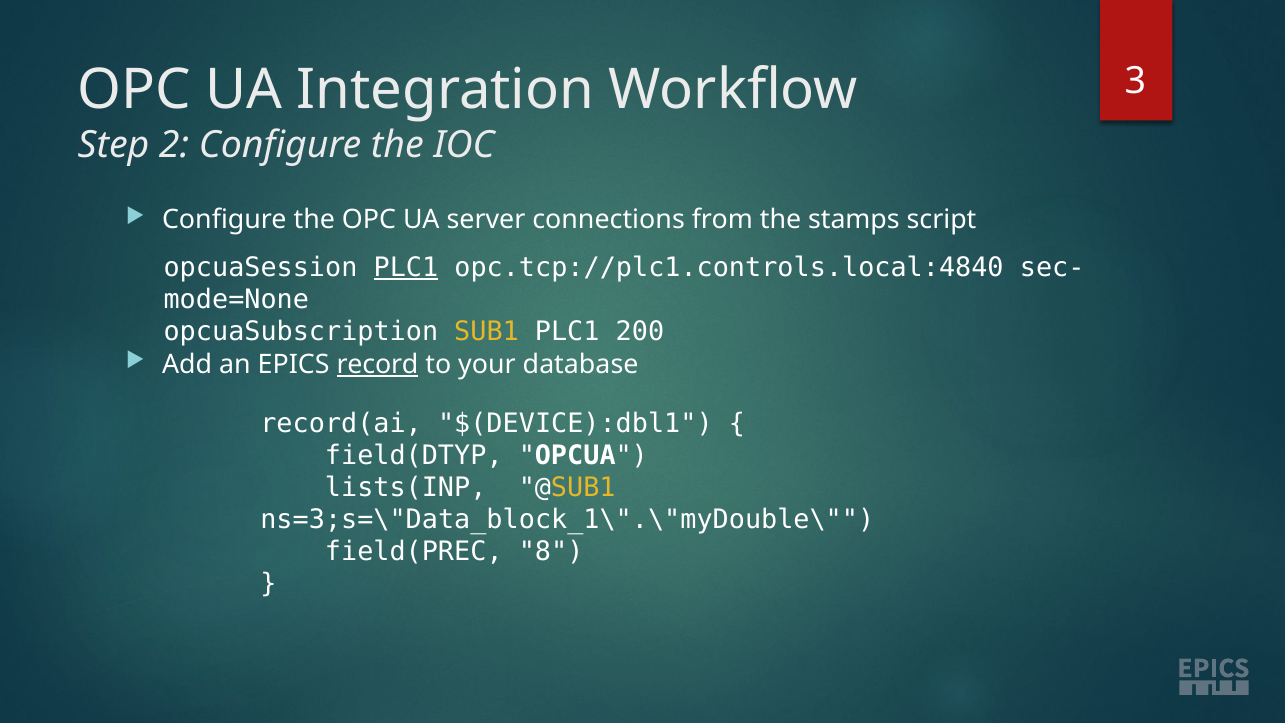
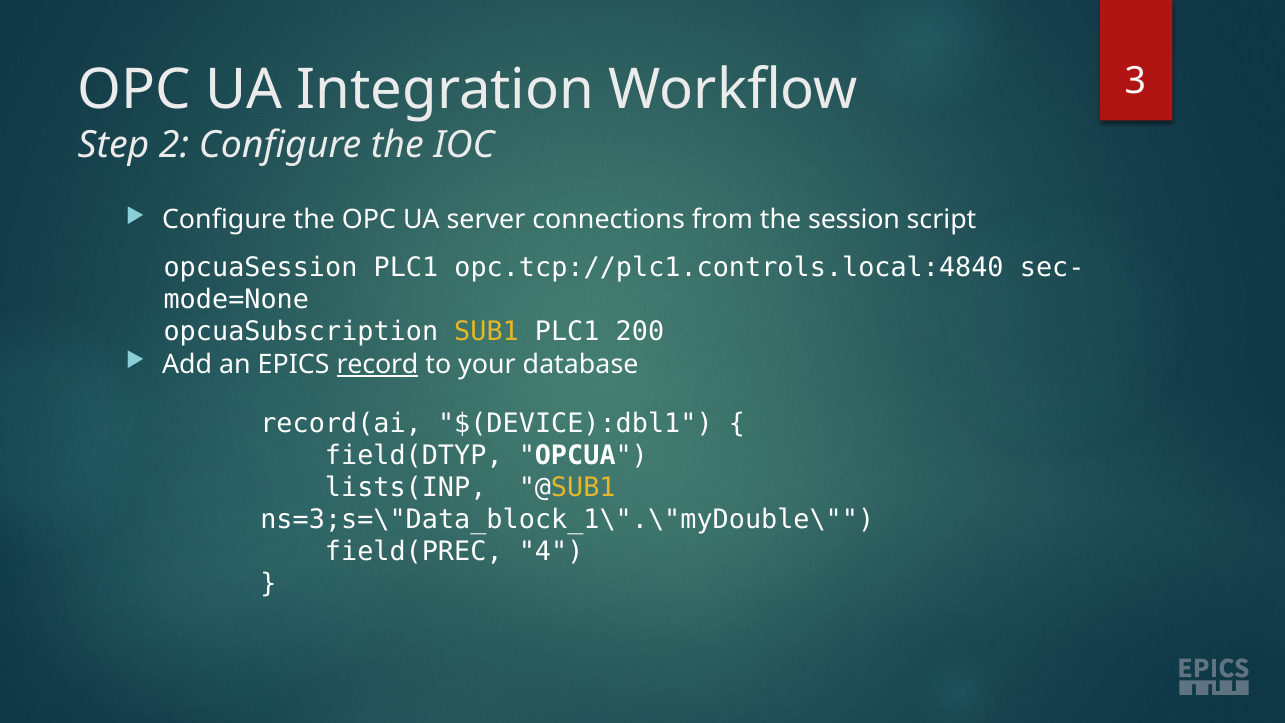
stamps: stamps -> session
PLC1 at (406, 267) underline: present -> none
8: 8 -> 4
